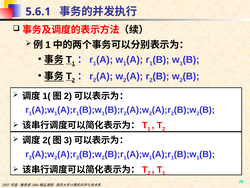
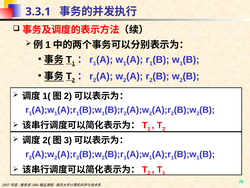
5.6.1: 5.6.1 -> 3.3.1
